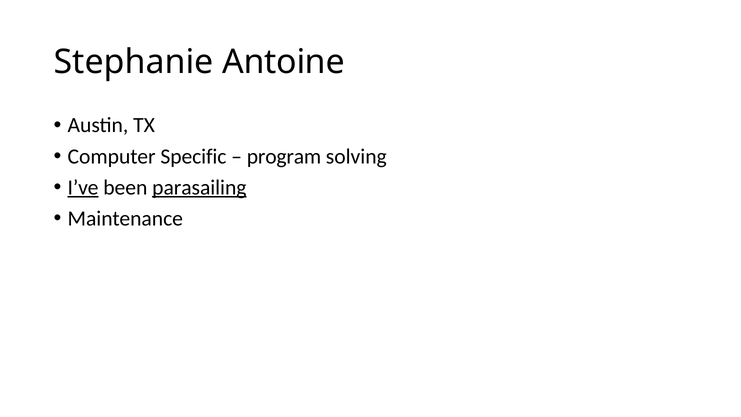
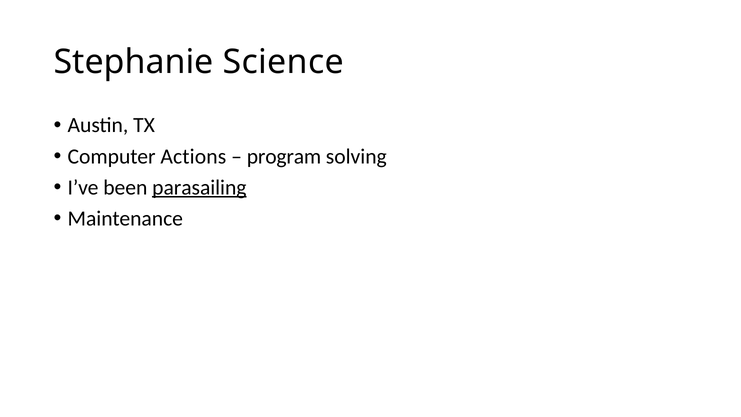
Antoine: Antoine -> Science
Specific: Specific -> Actions
I’ve underline: present -> none
